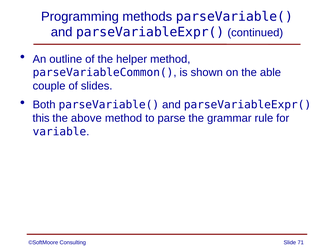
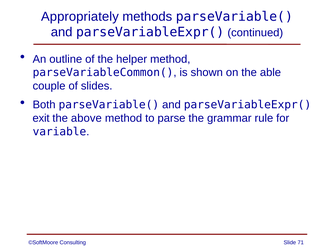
Programming: Programming -> Appropriately
this: this -> exit
